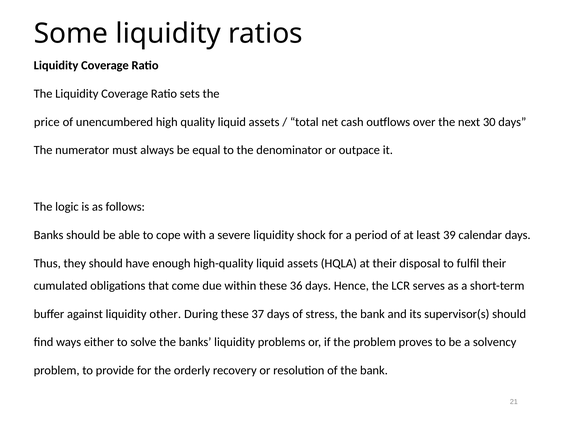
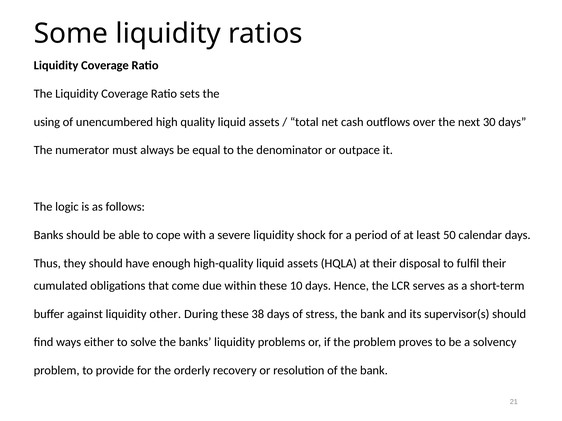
price: price -> using
39: 39 -> 50
36: 36 -> 10
37: 37 -> 38
